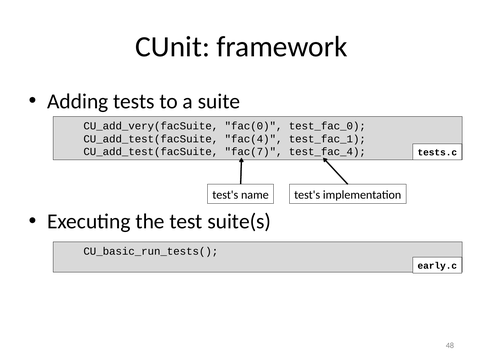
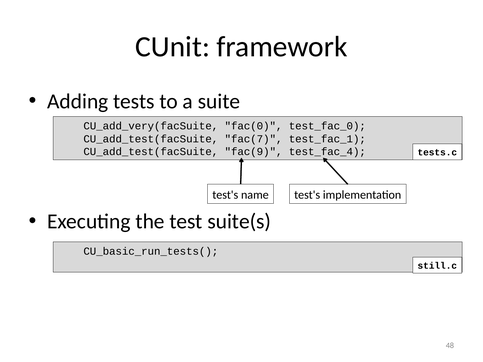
fac(4: fac(4 -> fac(7
fac(7: fac(7 -> fac(9
early.c: early.c -> still.c
